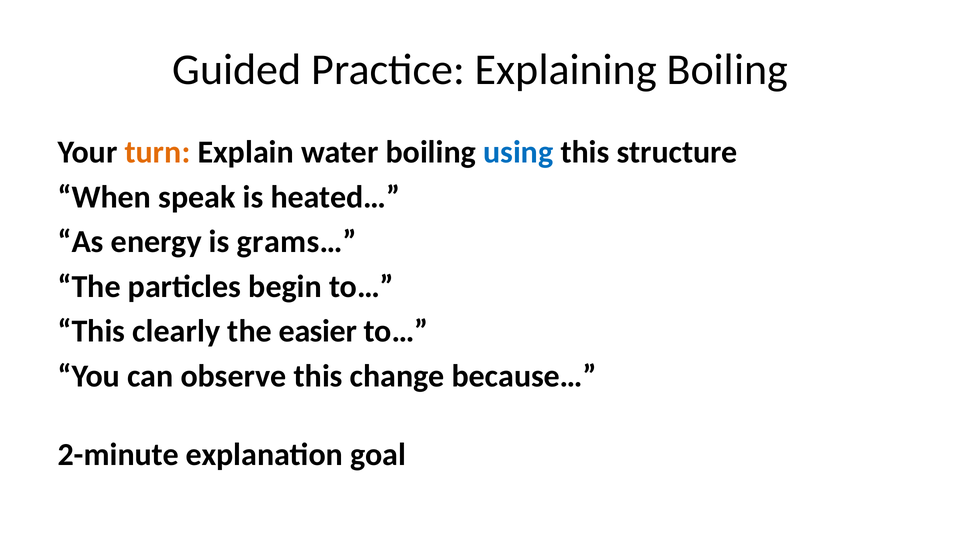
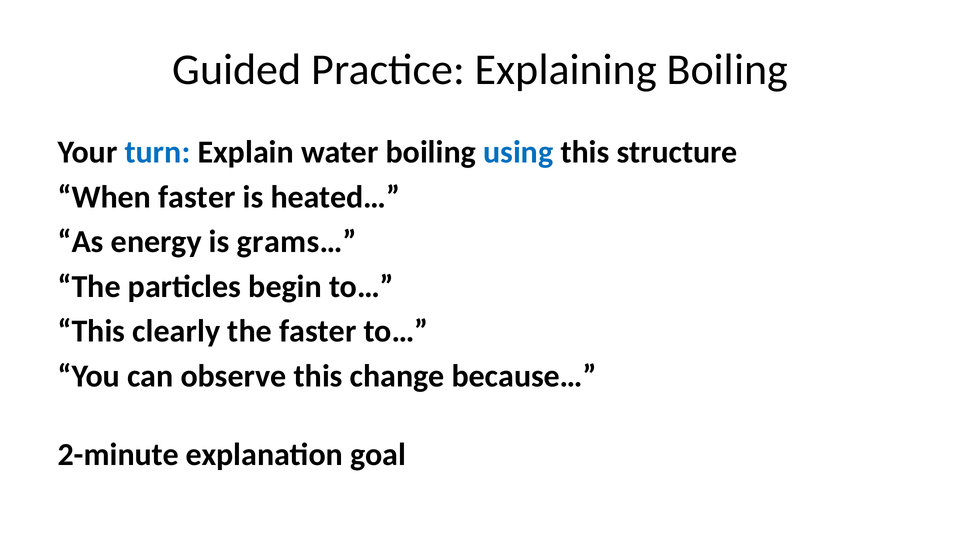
turn colour: orange -> blue
When speak: speak -> faster
the easier: easier -> faster
